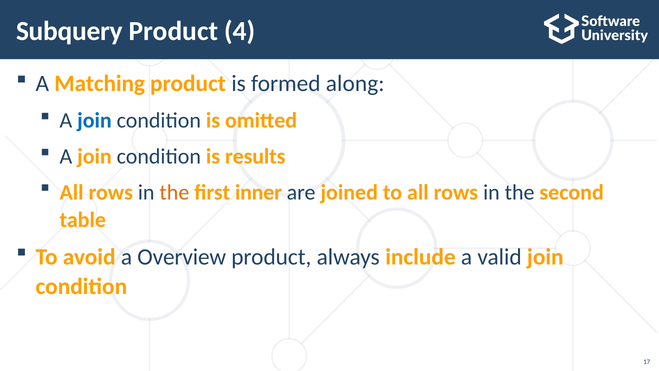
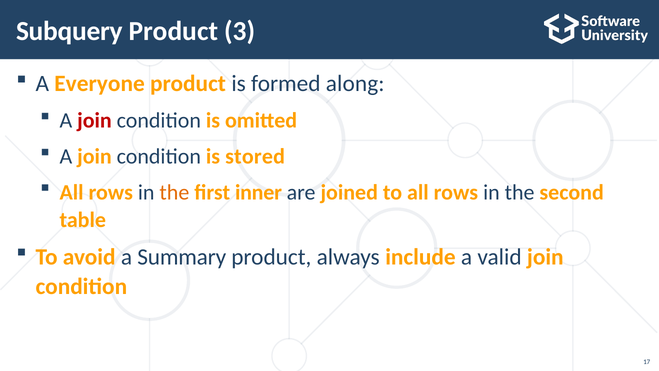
4: 4 -> 3
Matching: Matching -> Everyone
join at (94, 120) colour: blue -> red
results: results -> stored
Overview: Overview -> Summary
